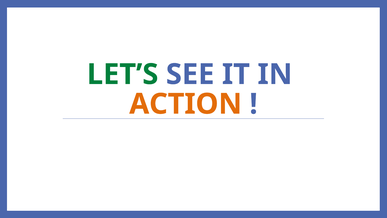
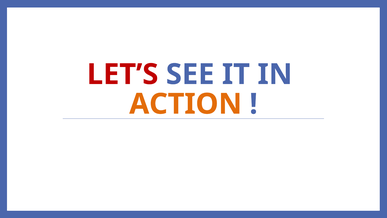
LET’S colour: green -> red
